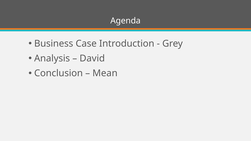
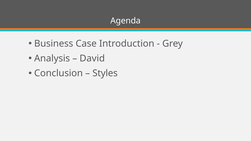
Mean: Mean -> Styles
